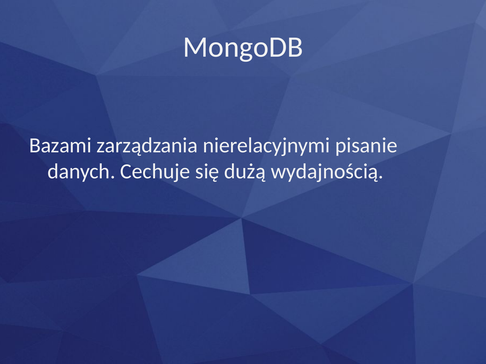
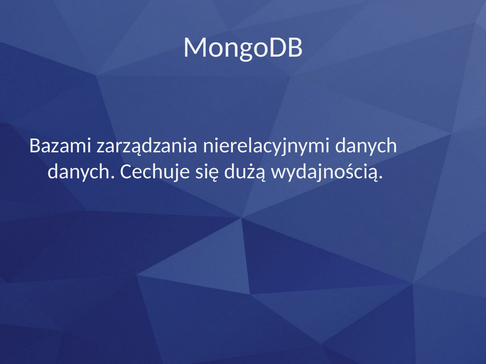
nierelacyjnymi pisanie: pisanie -> danych
